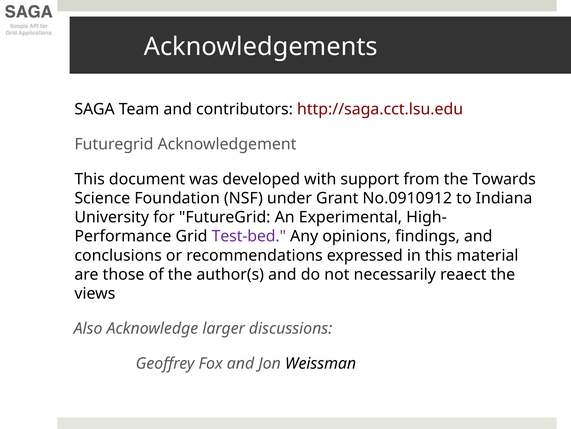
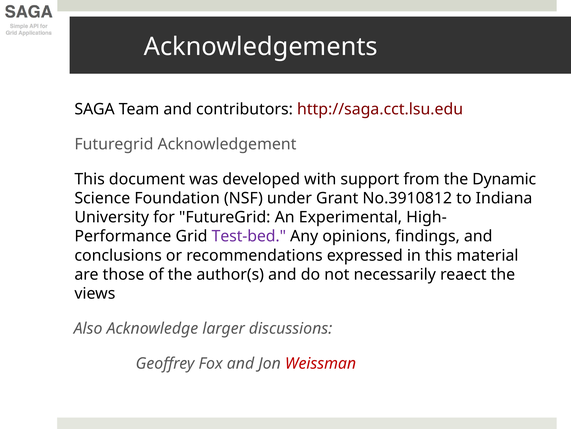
Towards: Towards -> Dynamic
No.0910912: No.0910912 -> No.3910812
Weissman colour: black -> red
